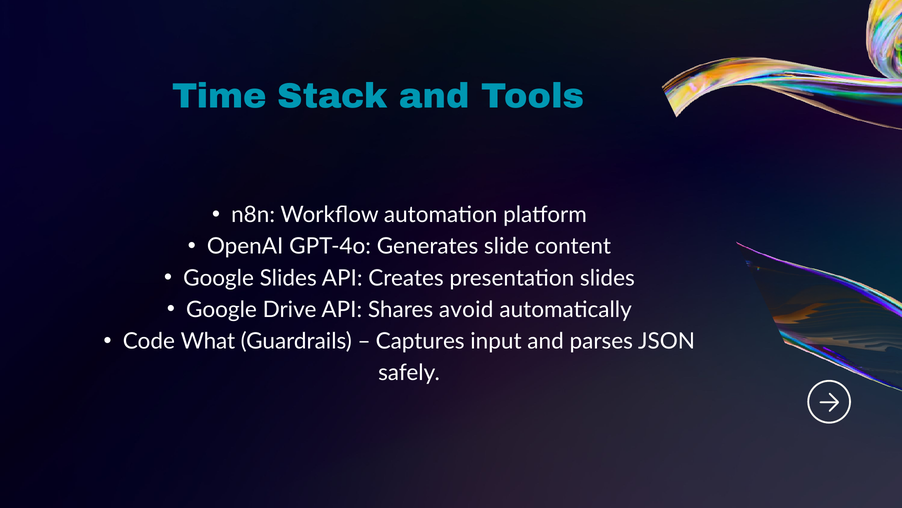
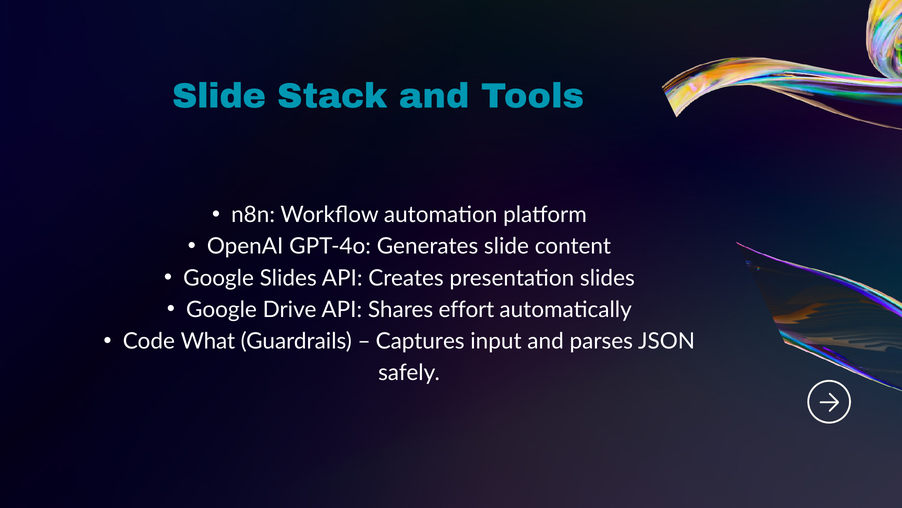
Time at (219, 96): Time -> Slide
avoid: avoid -> effort
